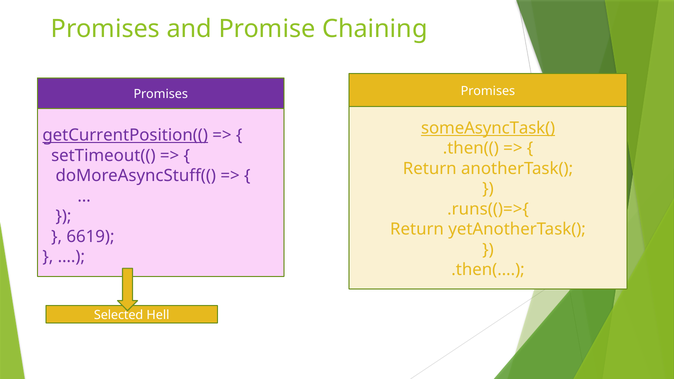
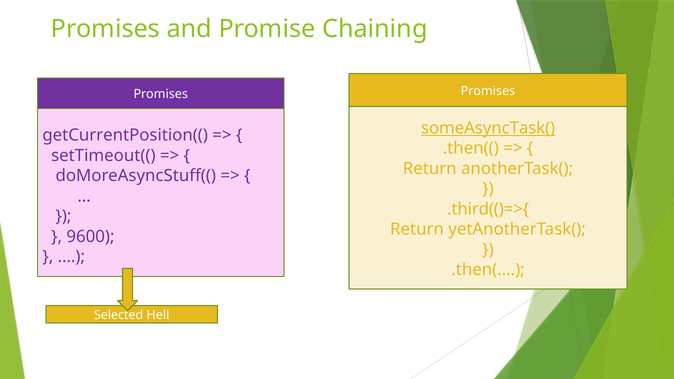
getCurrentPosition(( underline: present -> none
.runs(()=>{: .runs(()=>{ -> .third(()=>{
6619: 6619 -> 9600
